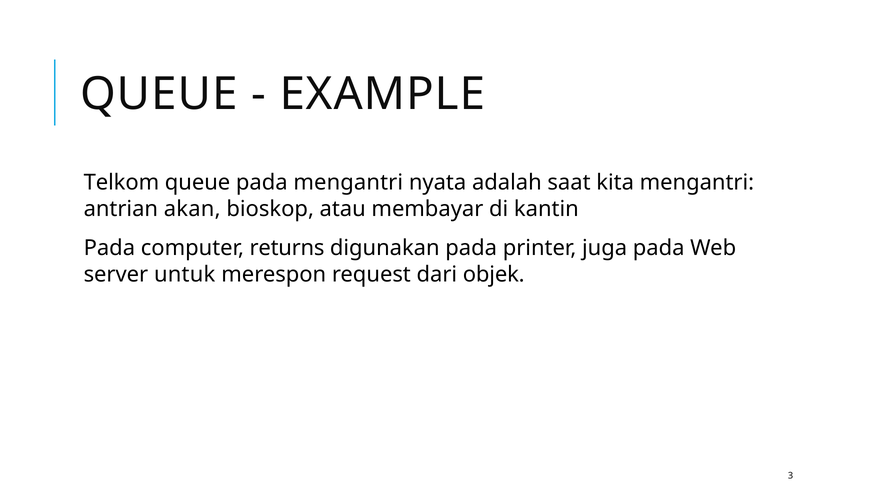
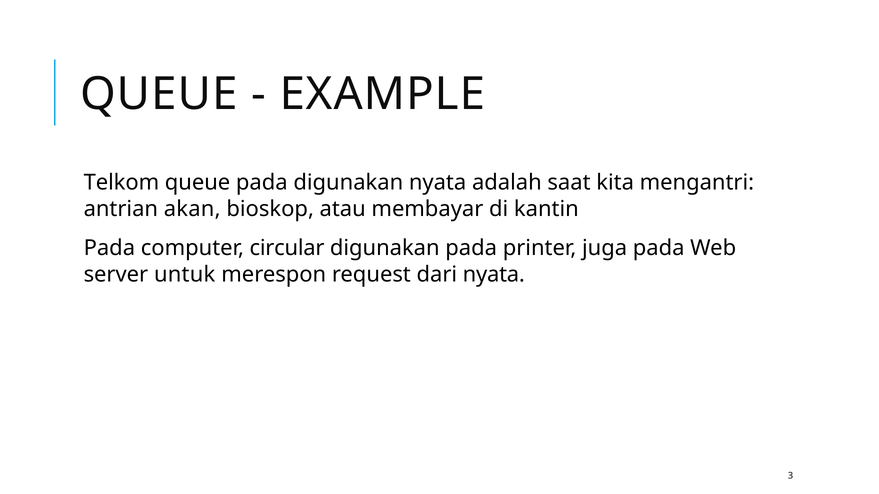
pada mengantri: mengantri -> digunakan
returns: returns -> circular
dari objek: objek -> nyata
